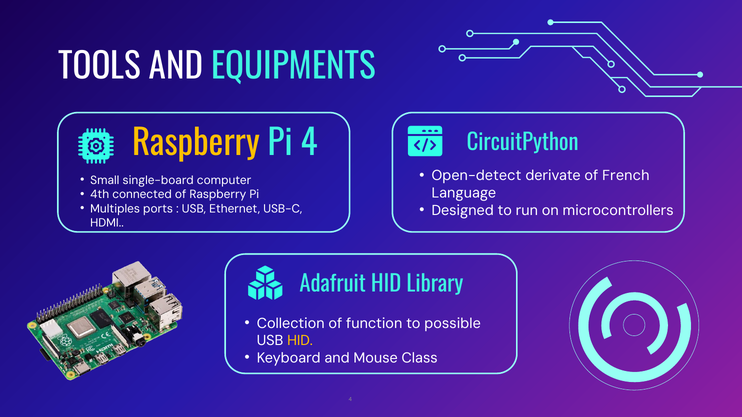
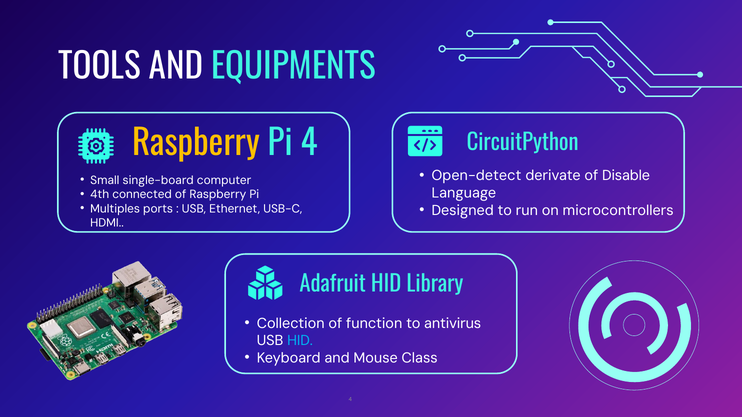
French: French -> Disable
possible: possible -> antivirus
HID at (300, 341) colour: yellow -> light blue
